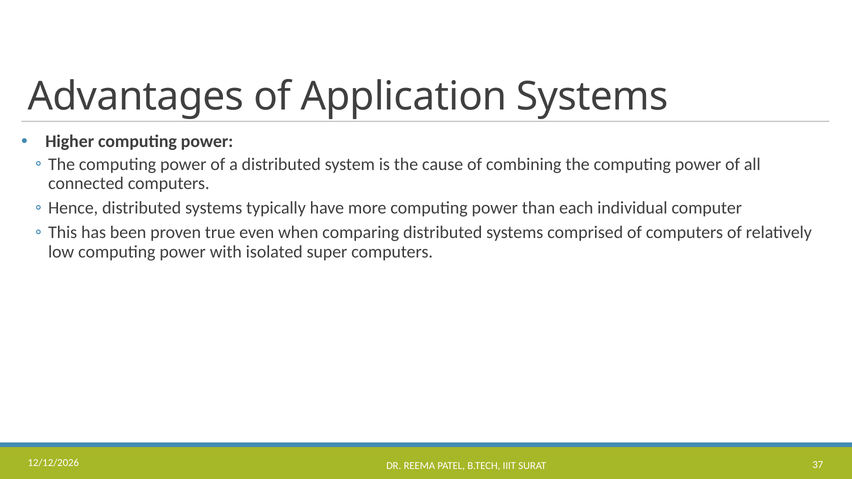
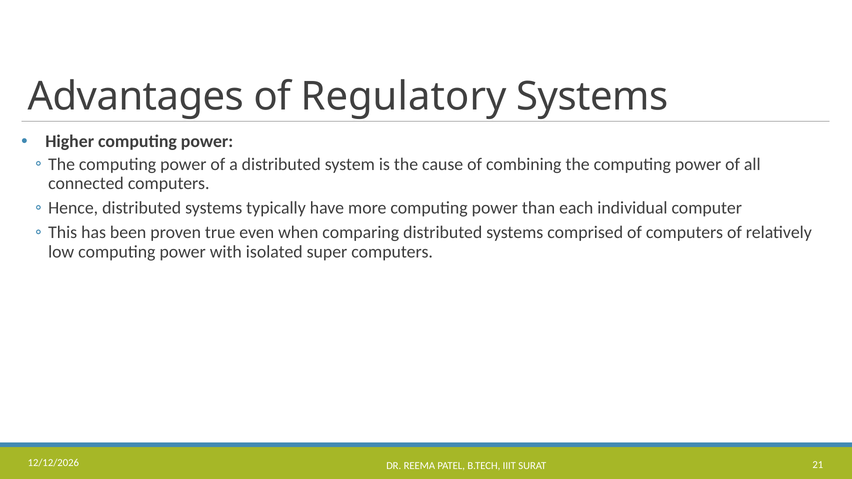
Application: Application -> Regulatory
37: 37 -> 21
